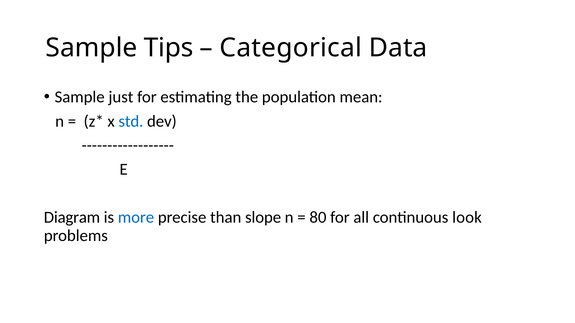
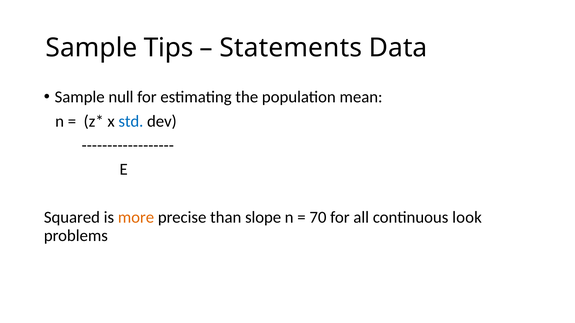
Categorical: Categorical -> Statements
just: just -> null
Diagram: Diagram -> Squared
more colour: blue -> orange
80: 80 -> 70
